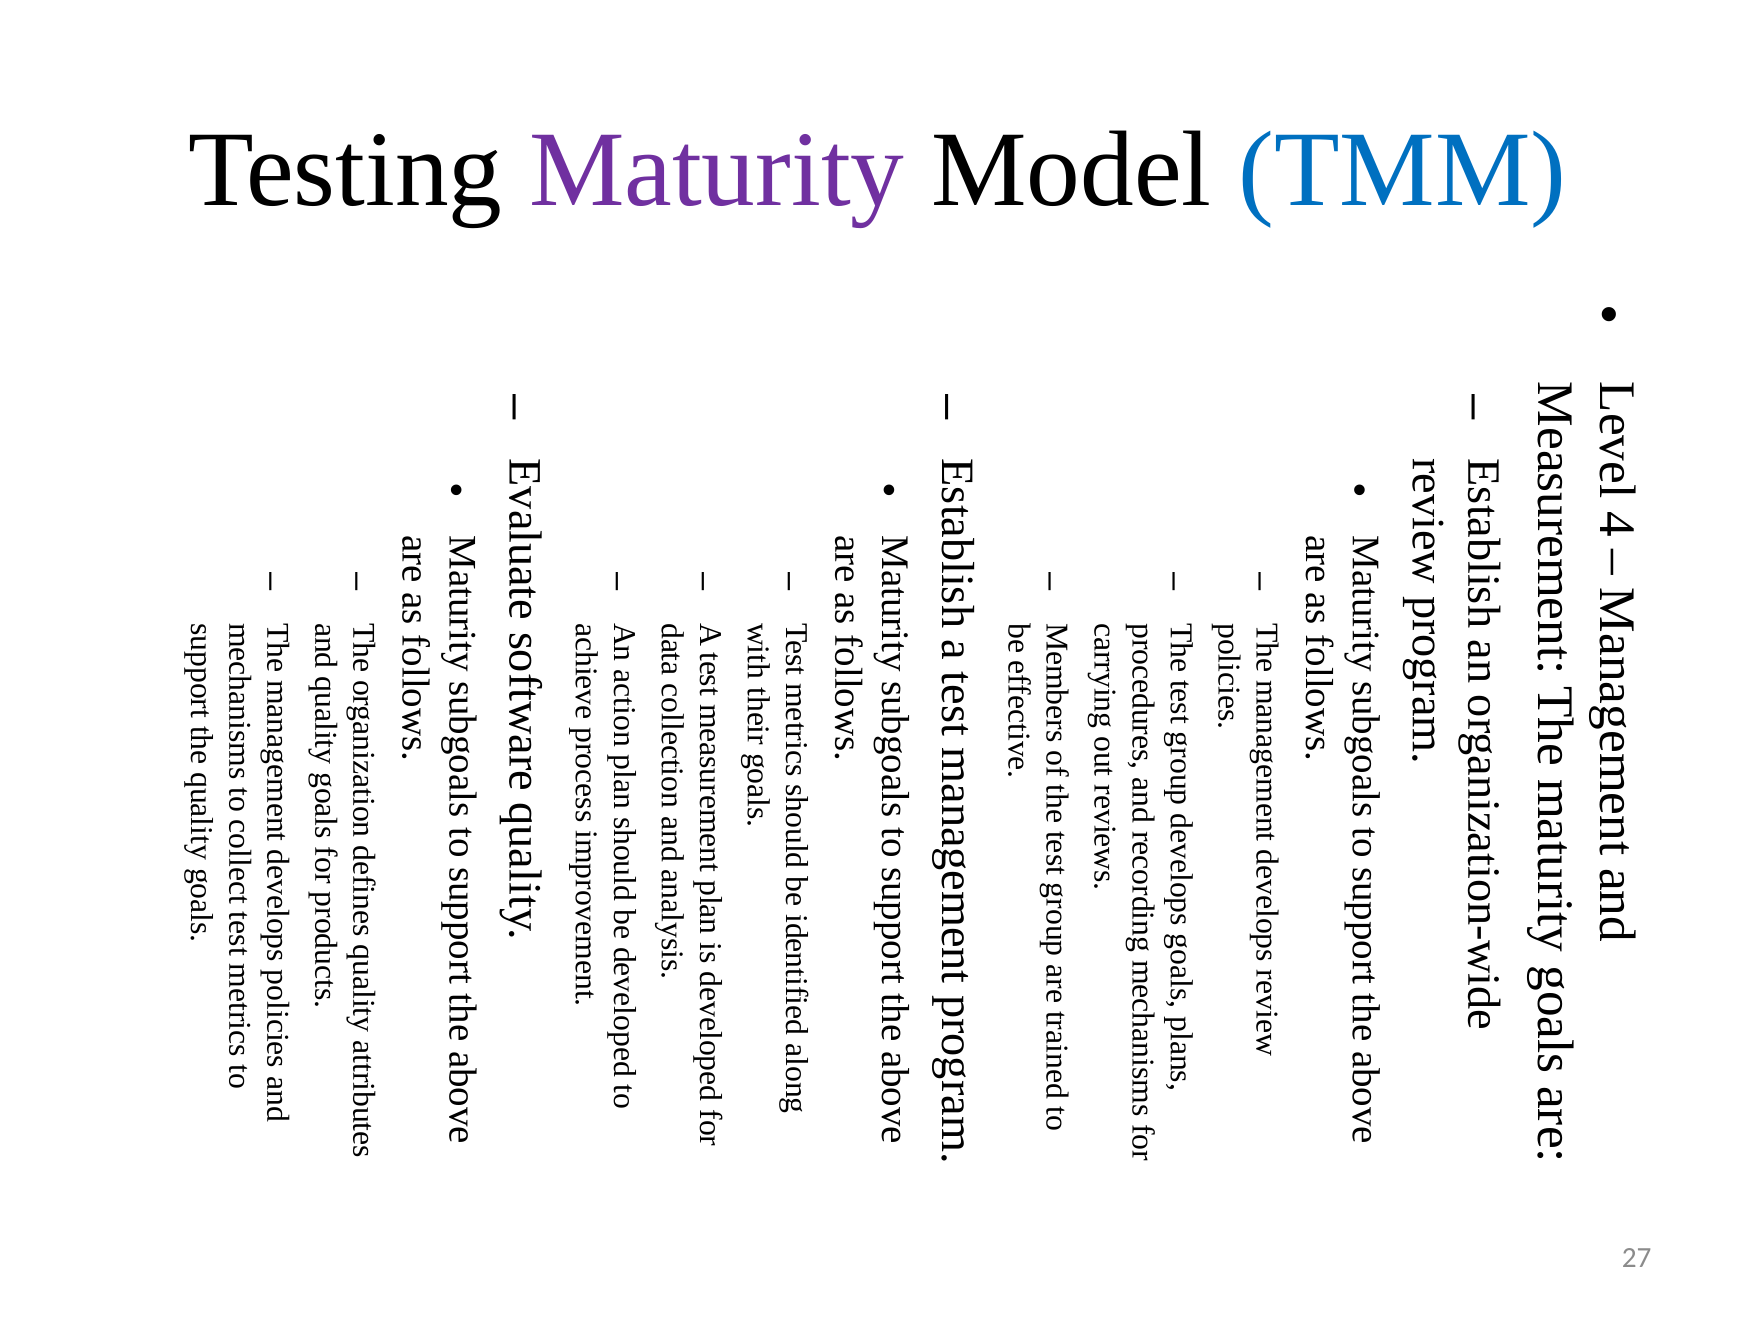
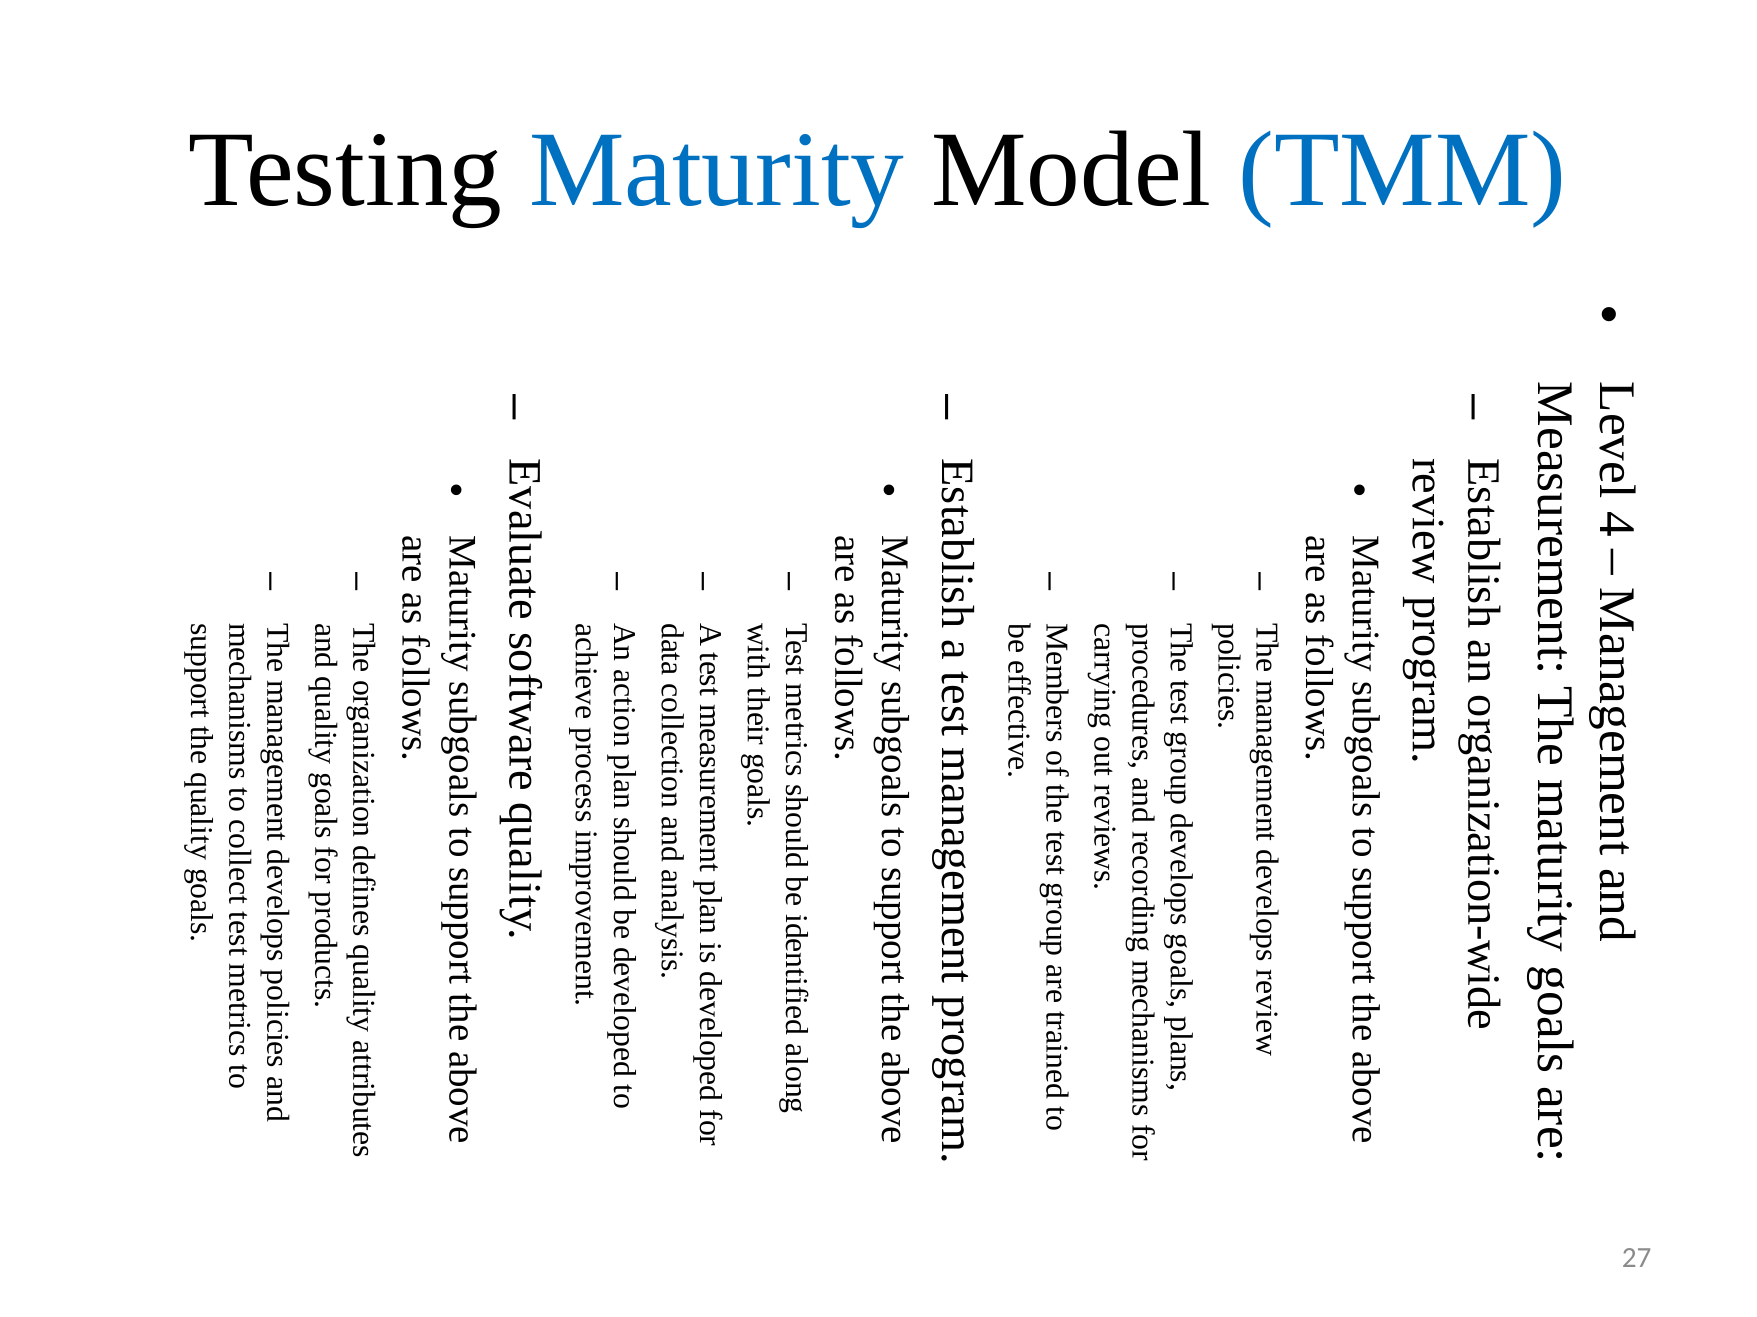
Maturity colour: purple -> blue
